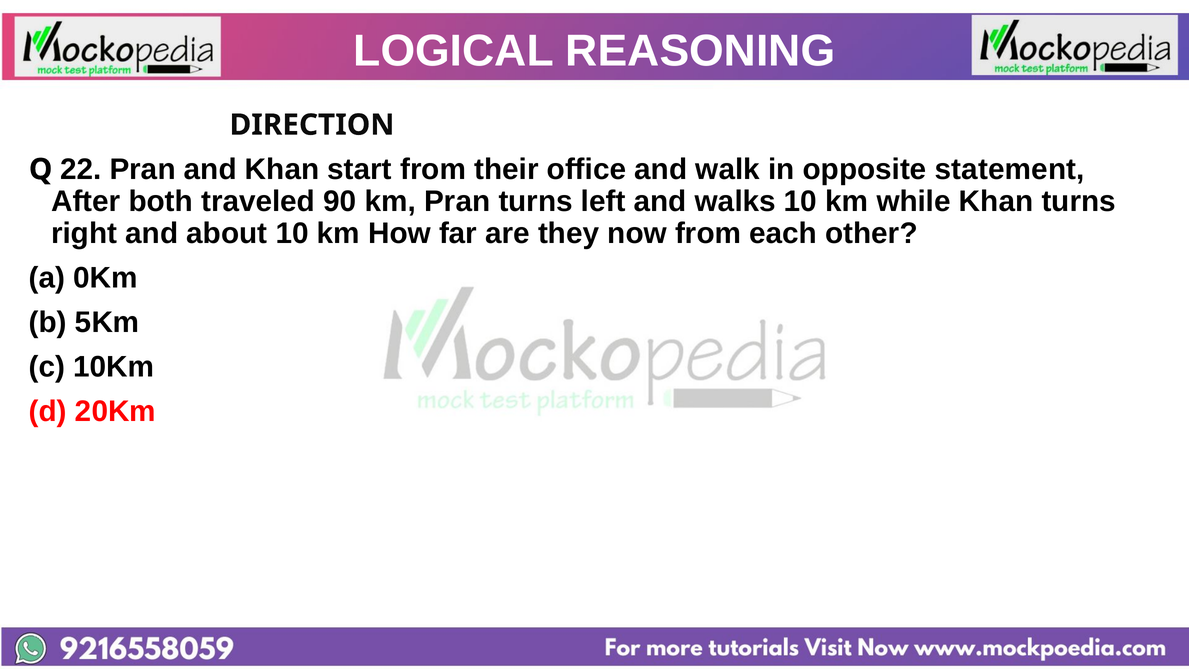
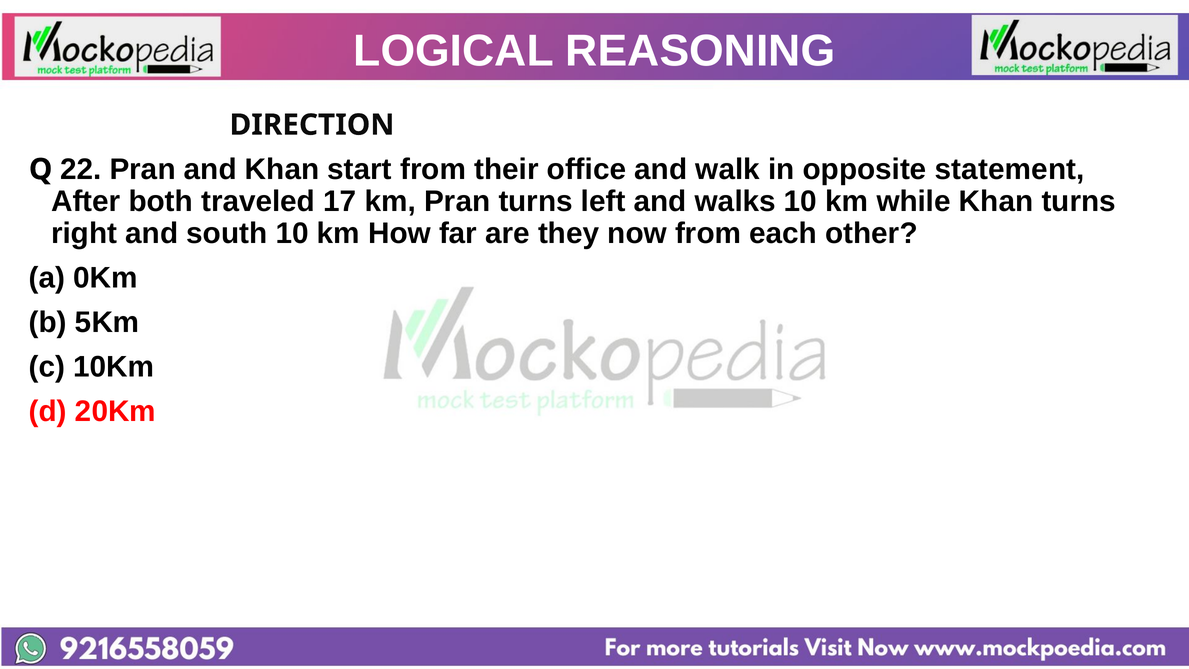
90: 90 -> 17
about: about -> south
